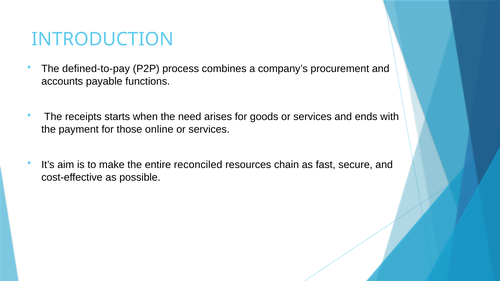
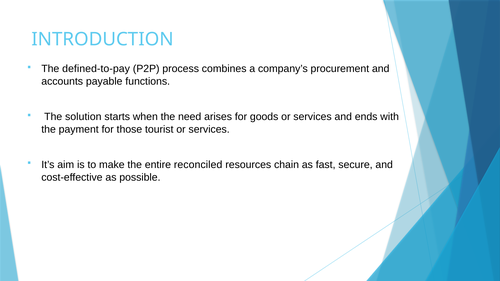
receipts: receipts -> solution
online: online -> tourist
